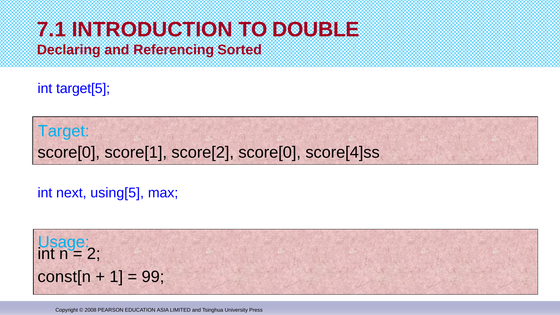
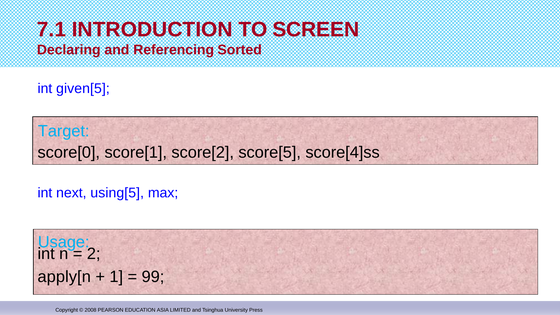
DOUBLE: DOUBLE -> SCREEN
target[5: target[5 -> given[5
score[2 score[0: score[0 -> score[5
const[n: const[n -> apply[n
